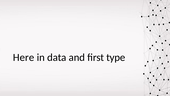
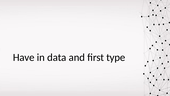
Here: Here -> Have
